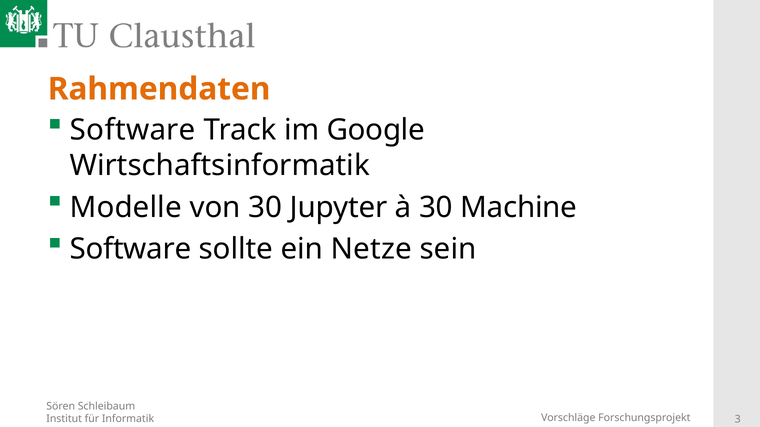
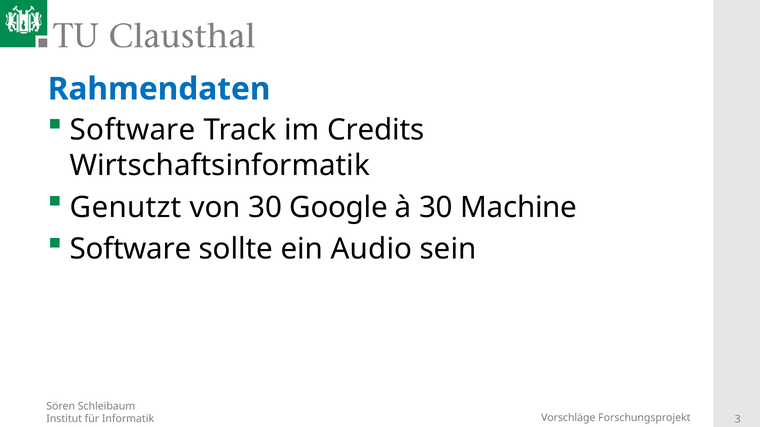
Rahmendaten colour: orange -> blue
Google: Google -> Credits
Modelle: Modelle -> Genutzt
Jupyter: Jupyter -> Google
Netze: Netze -> Audio
